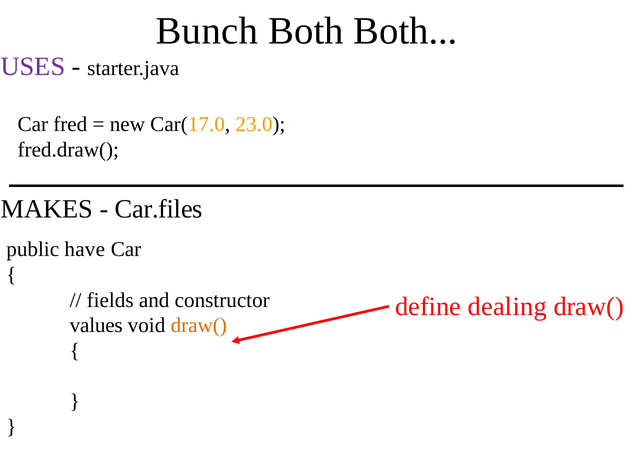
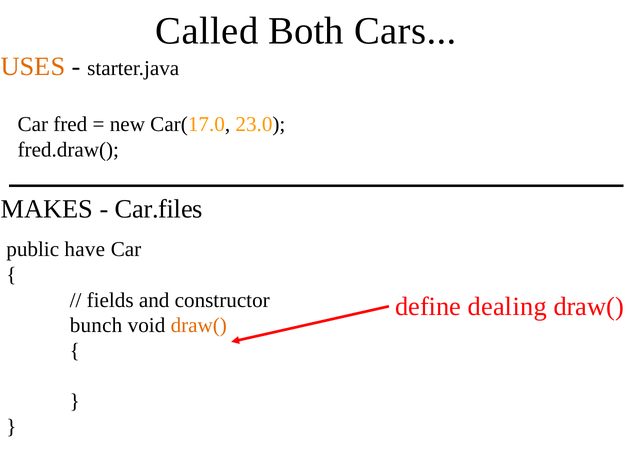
Bunch: Bunch -> Called
Both Both: Both -> Cars
USES colour: purple -> orange
values: values -> bunch
